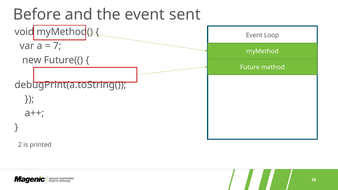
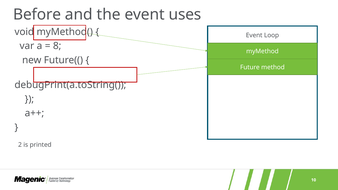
sent: sent -> uses
7: 7 -> 8
